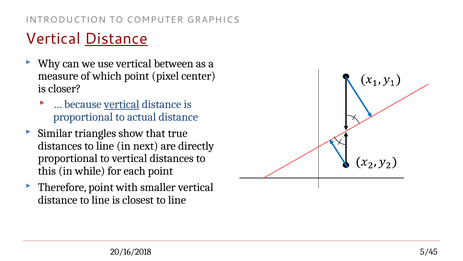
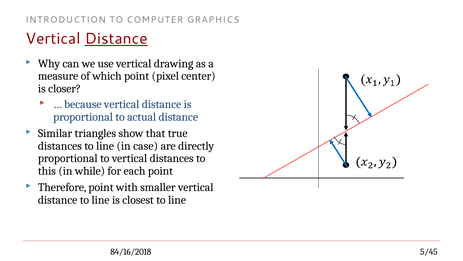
between: between -> drawing
vertical at (122, 104) underline: present -> none
next: next -> case
20/16/2018: 20/16/2018 -> 84/16/2018
